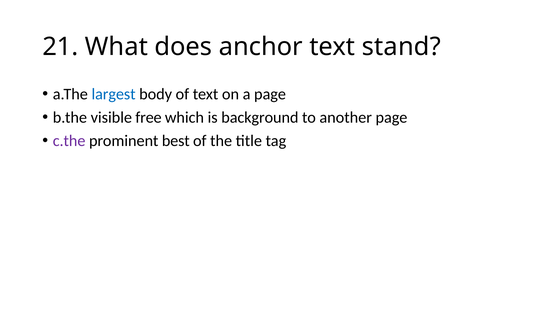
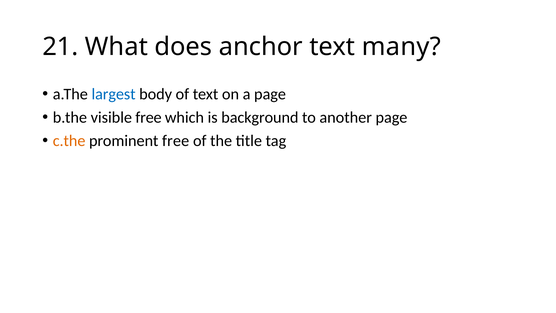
stand: stand -> many
c.the colour: purple -> orange
prominent best: best -> free
